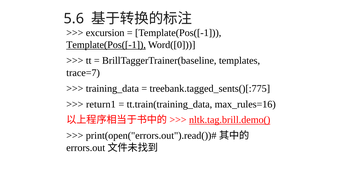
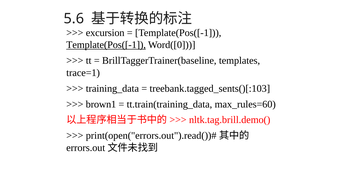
trace=7: trace=7 -> trace=1
treebank.tagged_sents()[:775: treebank.tagged_sents()[:775 -> treebank.tagged_sents()[:103
return1: return1 -> brown1
max_rules=16: max_rules=16 -> max_rules=60
nltk.tag.brill.demo( underline: present -> none
